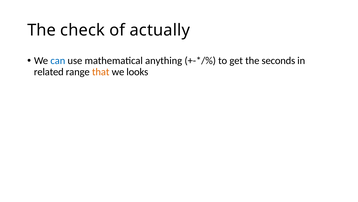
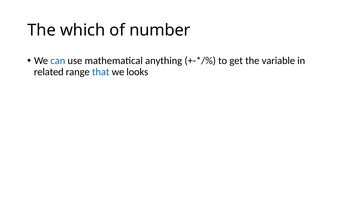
check: check -> which
actually: actually -> number
seconds: seconds -> variable
that colour: orange -> blue
